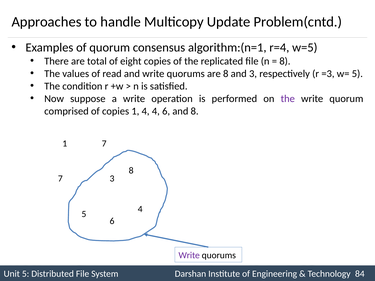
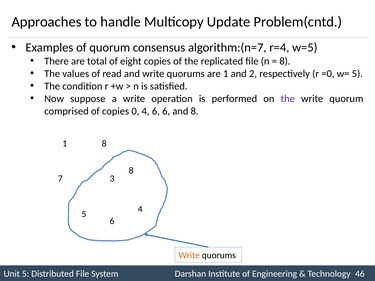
algorithm:(n=1: algorithm:(n=1 -> algorithm:(n=7
are 8: 8 -> 1
and 3: 3 -> 2
=3: =3 -> =0
copies 1: 1 -> 0
4 4: 4 -> 6
1 7: 7 -> 8
Write at (189, 255) colour: purple -> orange
84: 84 -> 46
